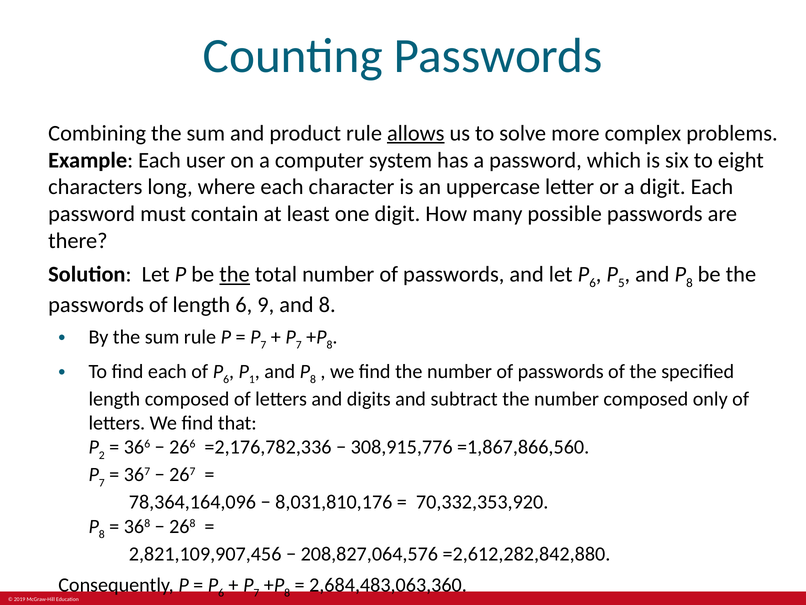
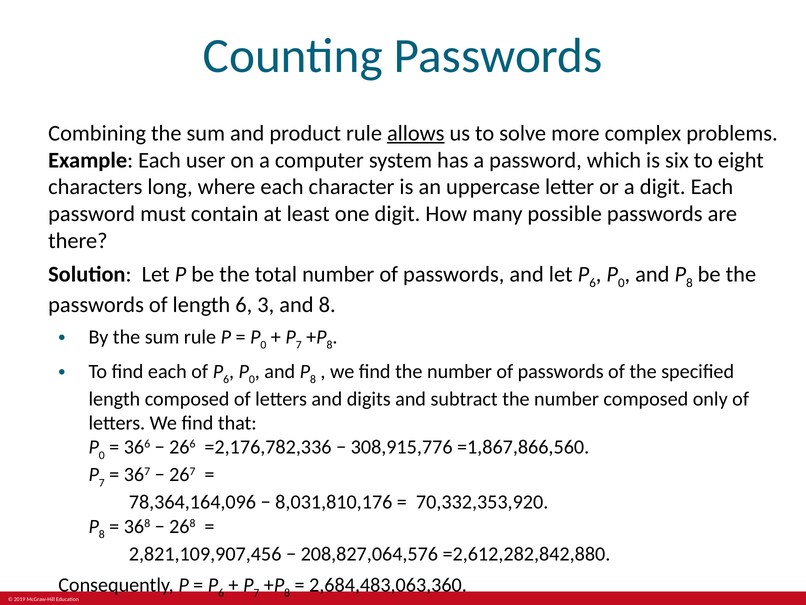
the at (235, 274) underline: present -> none
5 at (621, 283): 5 -> 0
9: 9 -> 3
7 at (263, 345): 7 -> 0
1 at (252, 379): 1 -> 0
2 at (102, 455): 2 -> 0
